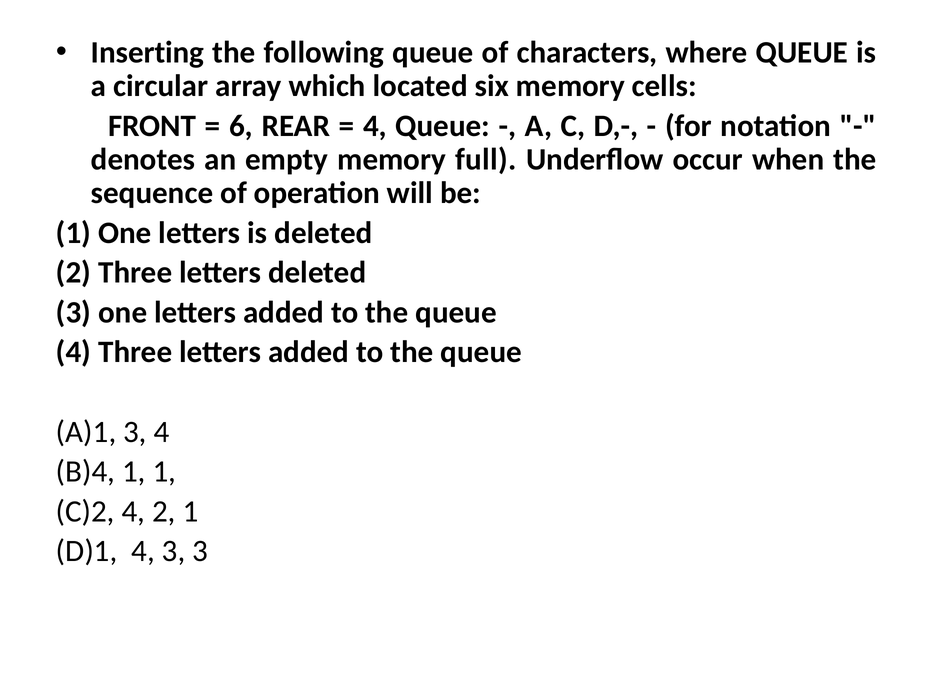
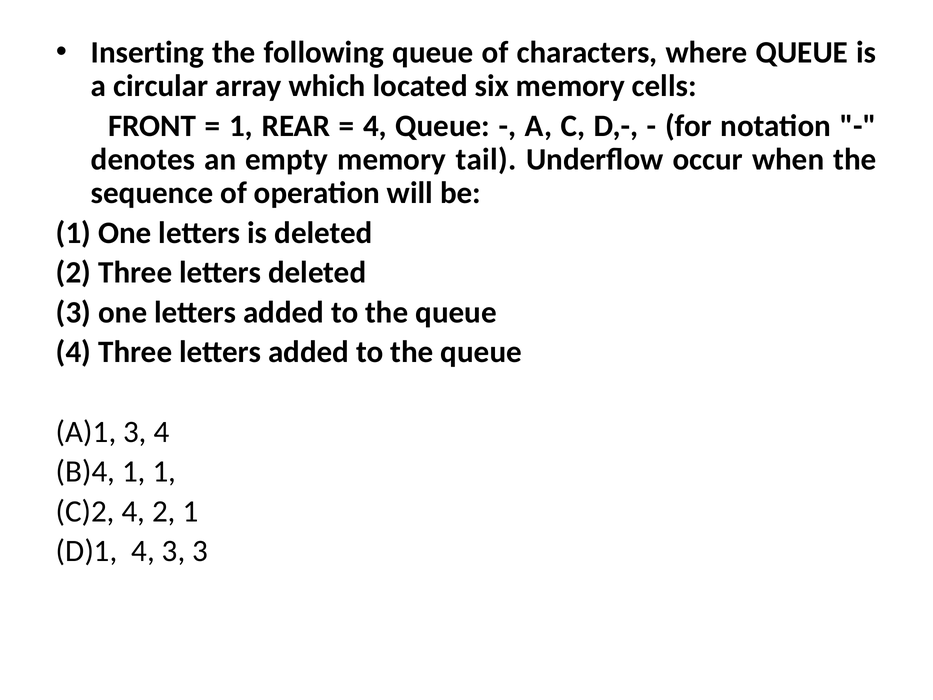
6 at (241, 126): 6 -> 1
full: full -> tail
